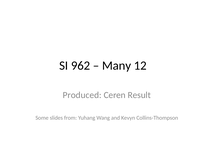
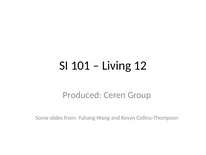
962: 962 -> 101
Many: Many -> Living
Result: Result -> Group
